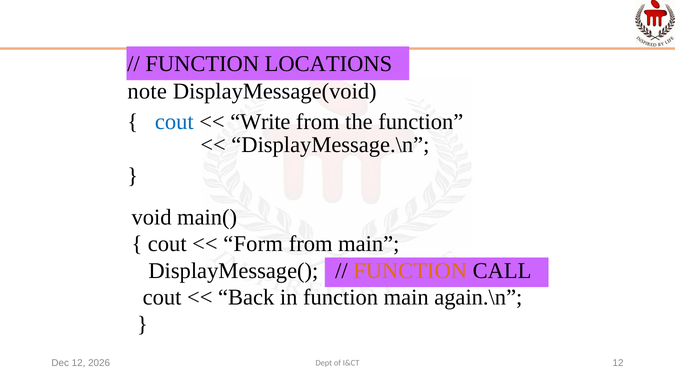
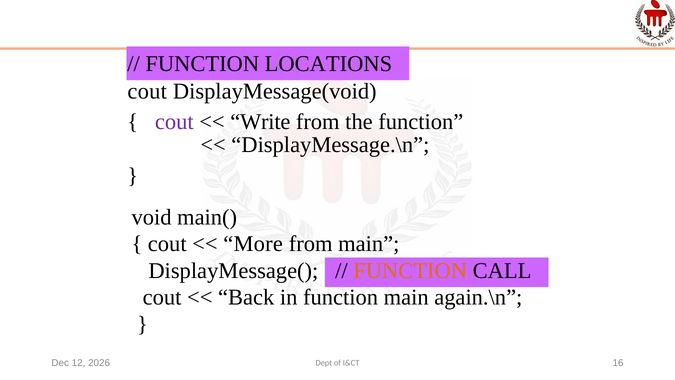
note at (147, 91): note -> cout
cout at (174, 122) colour: blue -> purple
Form: Form -> More
12 at (618, 363): 12 -> 16
